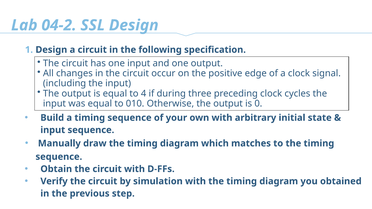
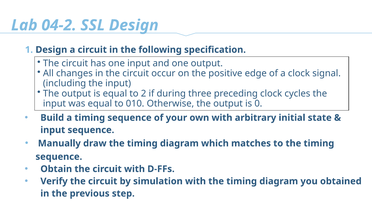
4: 4 -> 2
